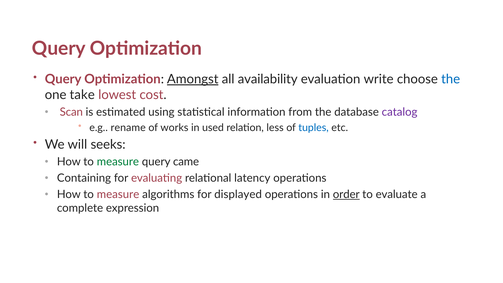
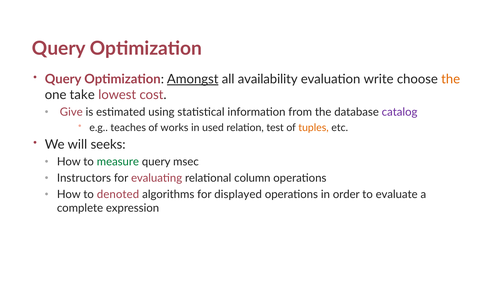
the at (451, 79) colour: blue -> orange
Scan: Scan -> Give
rename: rename -> teaches
less: less -> test
tuples colour: blue -> orange
came: came -> msec
Containing: Containing -> Instructors
latency: latency -> column
measure at (118, 194): measure -> denoted
order underline: present -> none
